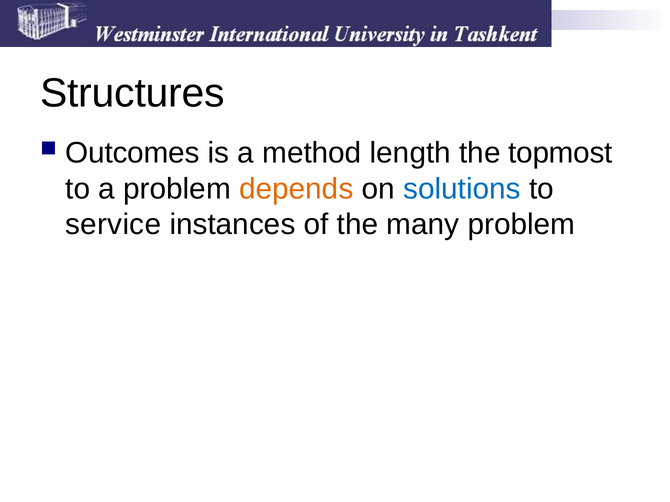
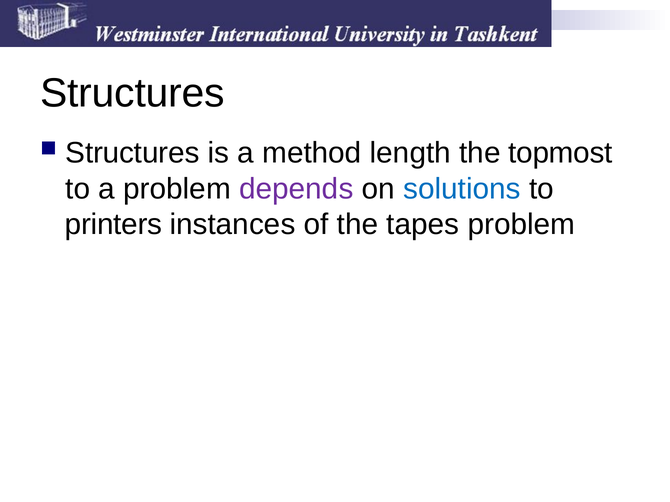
Outcomes at (132, 153): Outcomes -> Structures
depends colour: orange -> purple
service: service -> printers
many: many -> tapes
